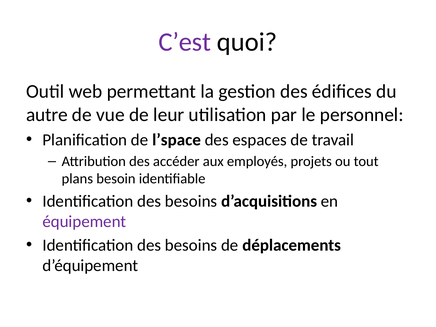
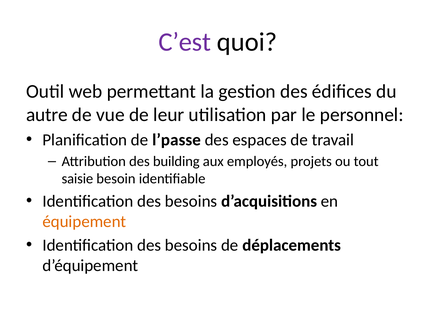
l’space: l’space -> l’passe
accéder: accéder -> building
plans: plans -> saisie
équipement colour: purple -> orange
